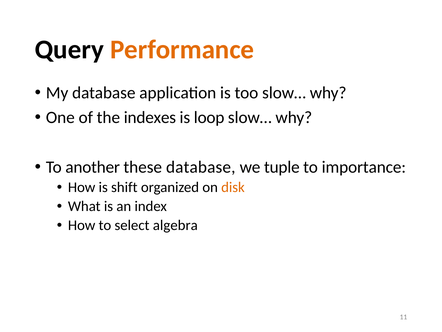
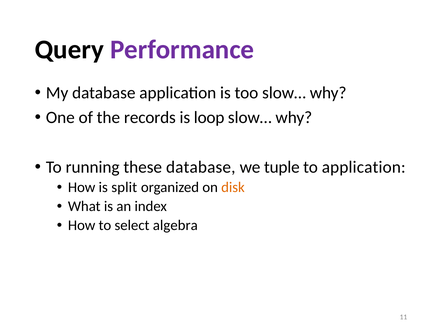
Performance colour: orange -> purple
indexes: indexes -> records
another: another -> running
to importance: importance -> application
shift: shift -> split
